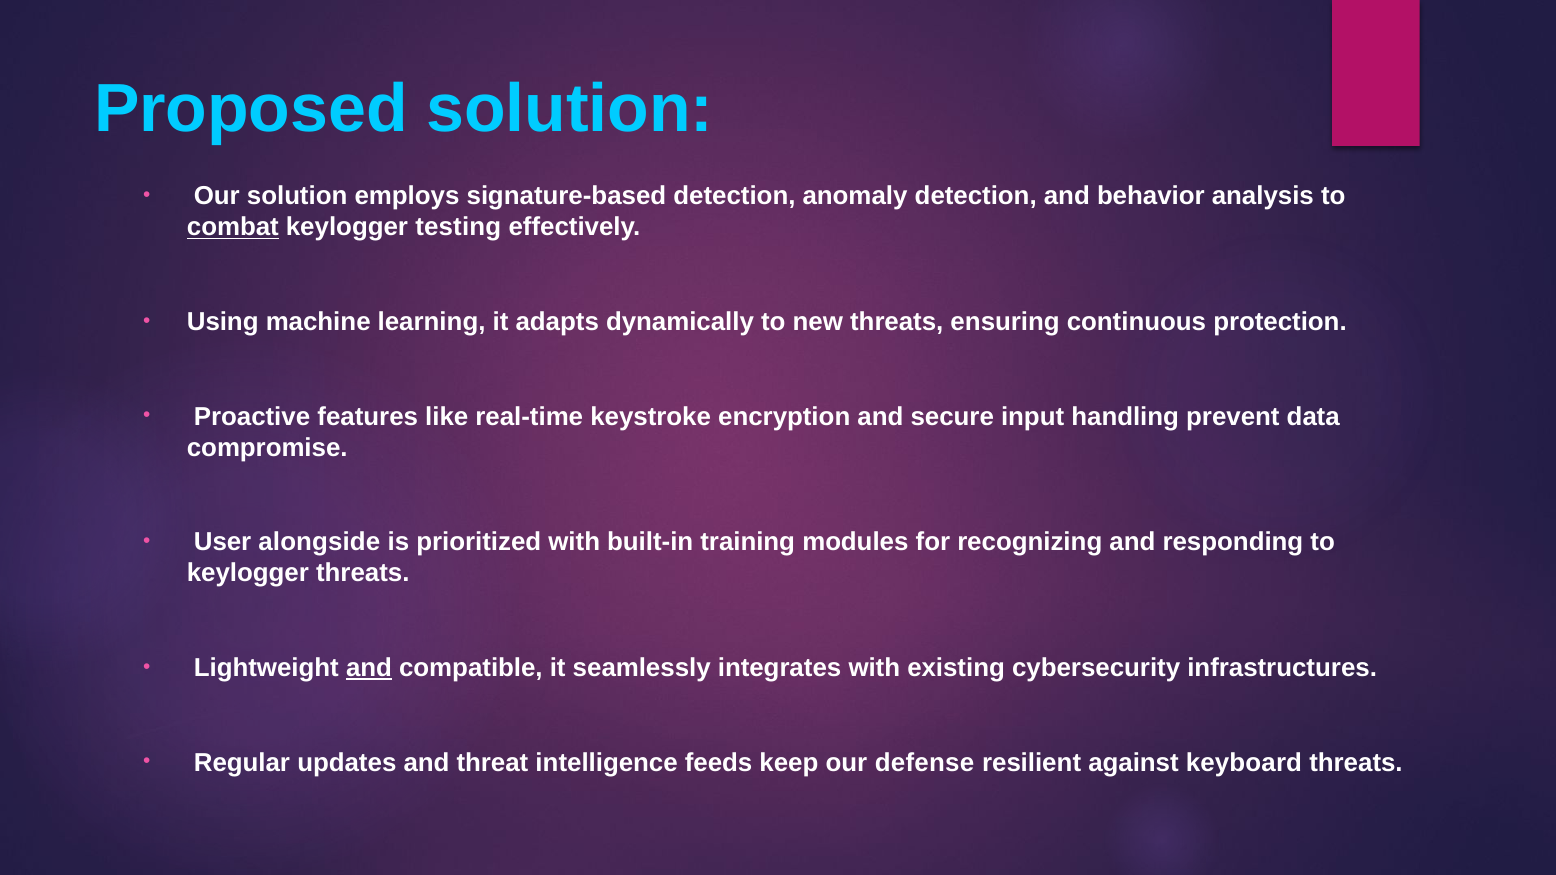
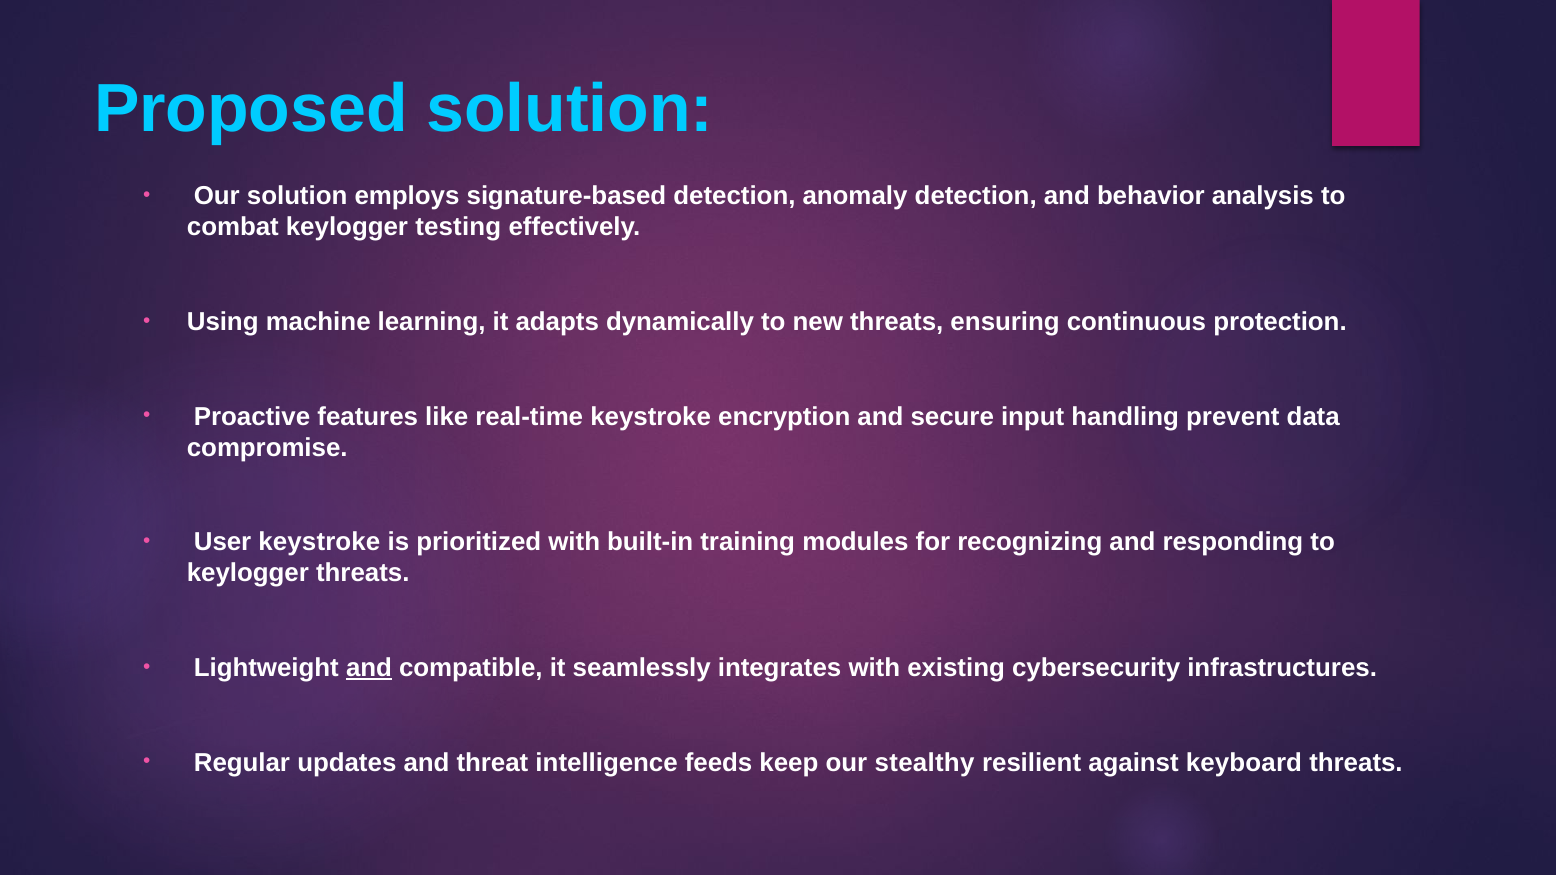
combat underline: present -> none
User alongside: alongside -> keystroke
defense: defense -> stealthy
